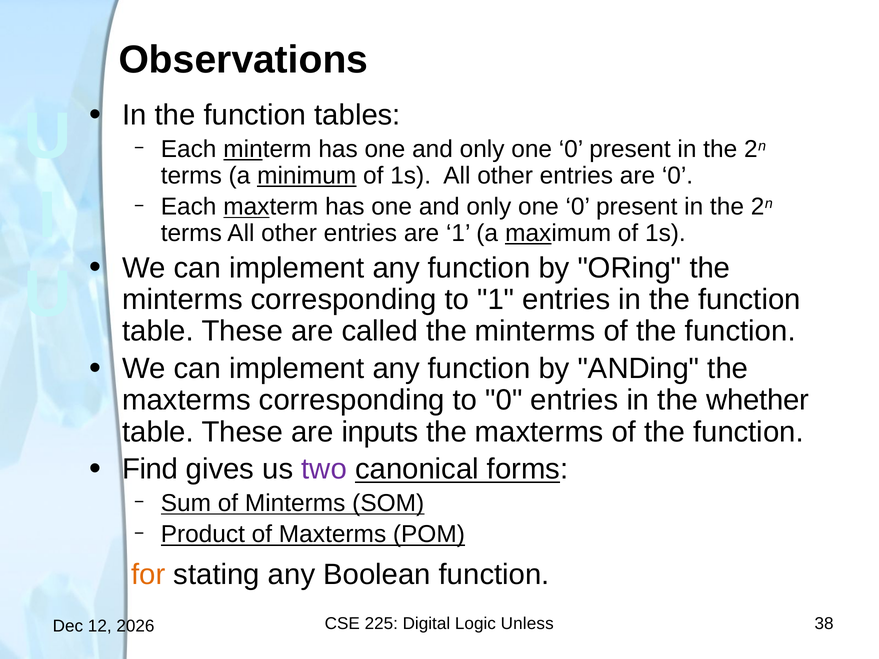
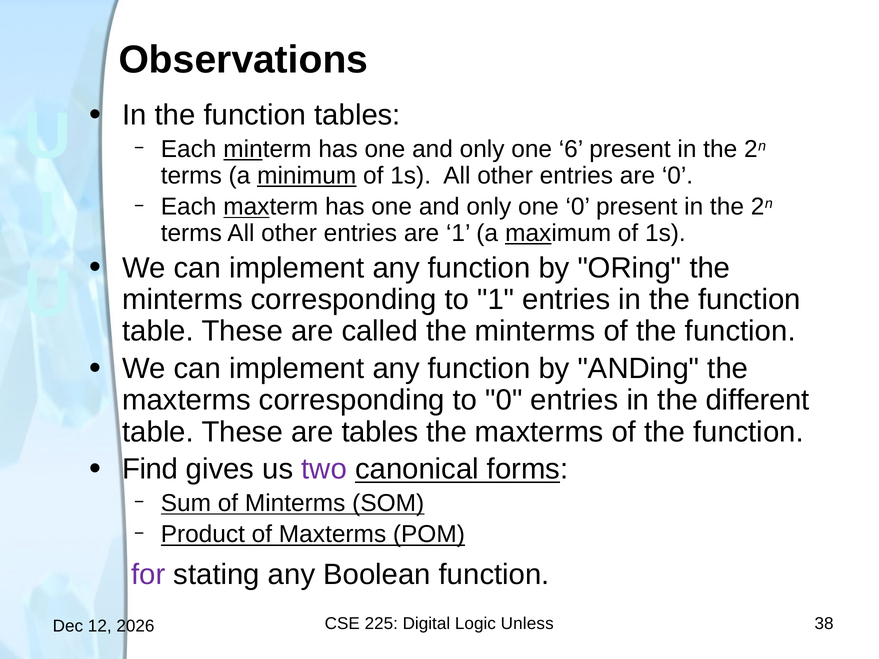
0 at (571, 149): 0 -> 6
whether: whether -> different
are inputs: inputs -> tables
for colour: orange -> purple
